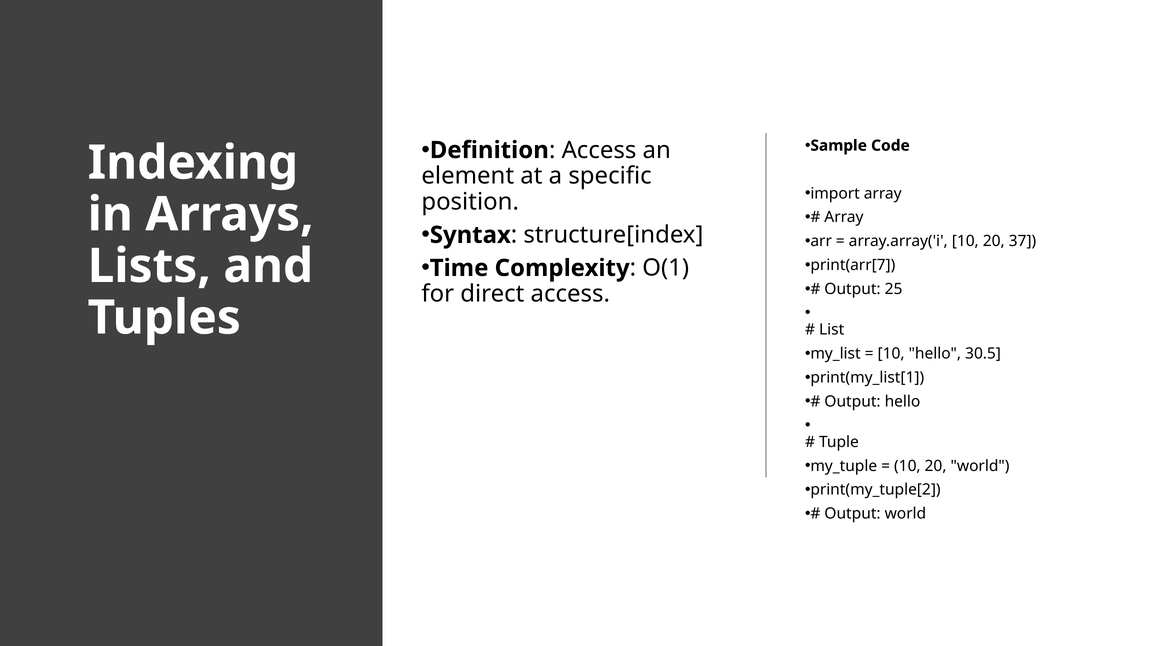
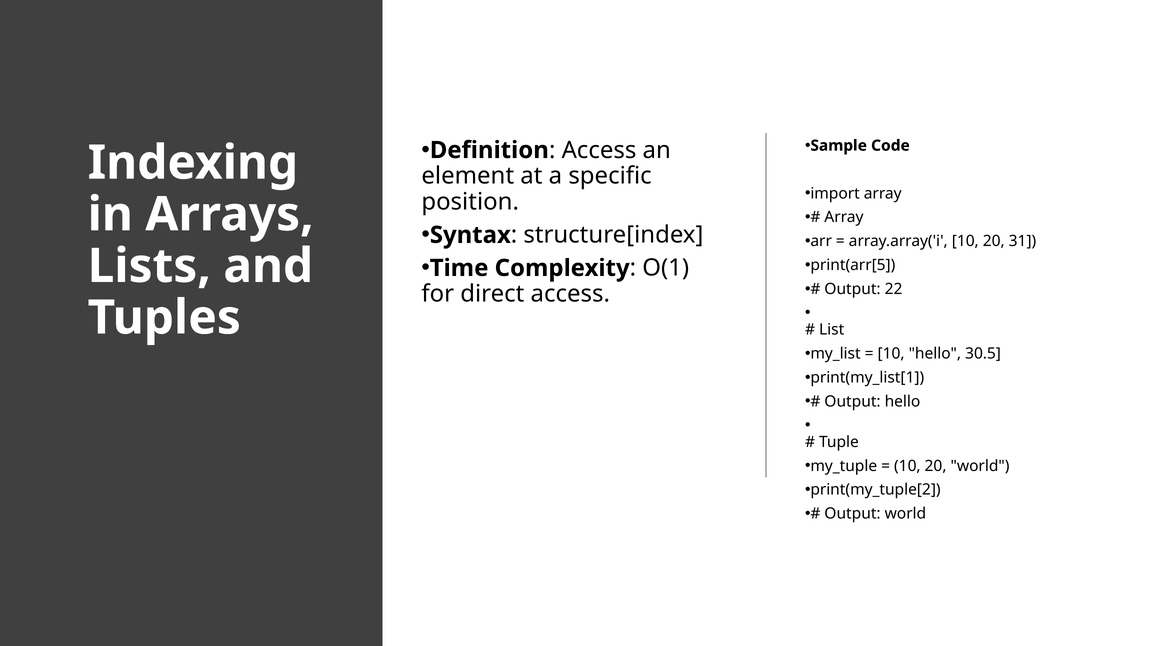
37: 37 -> 31
print(arr[7: print(arr[7 -> print(arr[5
25: 25 -> 22
